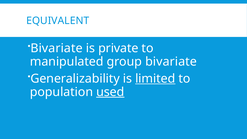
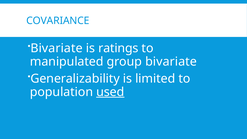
EQUIVALENT: EQUIVALENT -> COVARIANCE
private: private -> ratings
limited underline: present -> none
